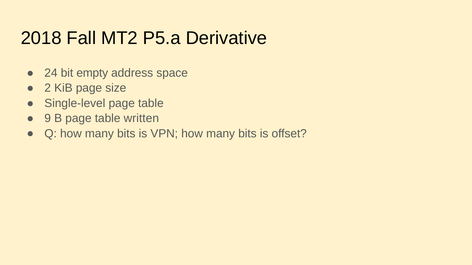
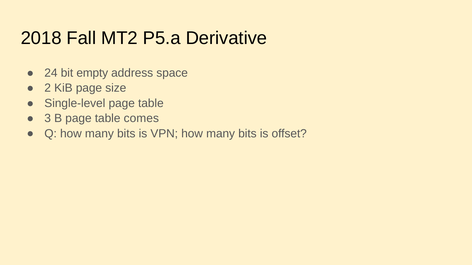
9: 9 -> 3
written: written -> comes
